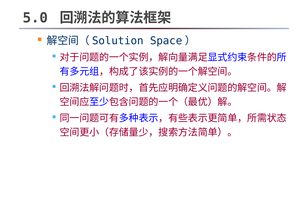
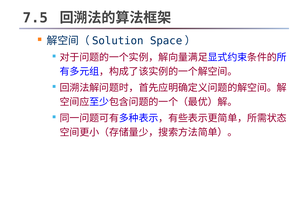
5.0: 5.0 -> 7.5
